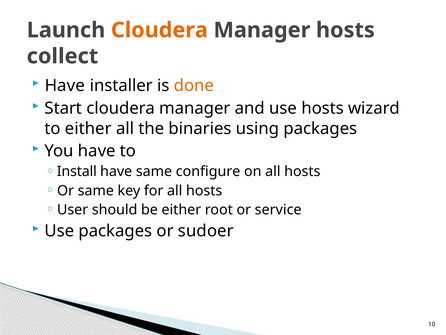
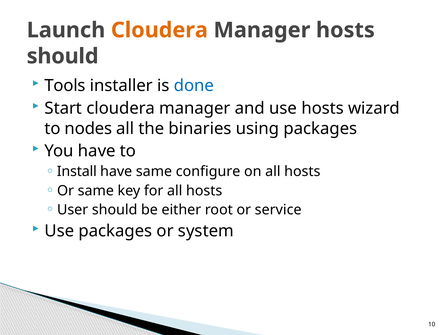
collect at (62, 56): collect -> should
Have at (65, 86): Have -> Tools
done colour: orange -> blue
to either: either -> nodes
sudoer: sudoer -> system
